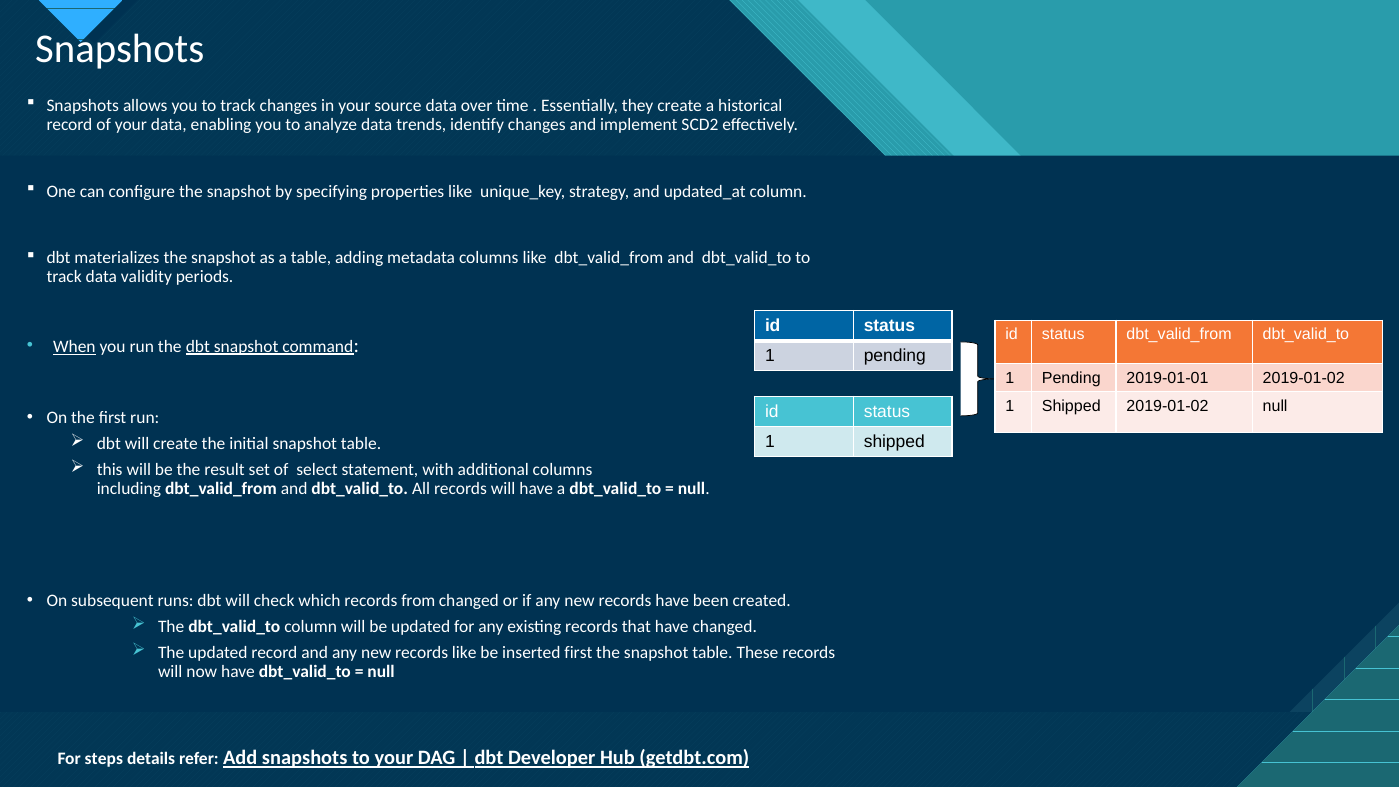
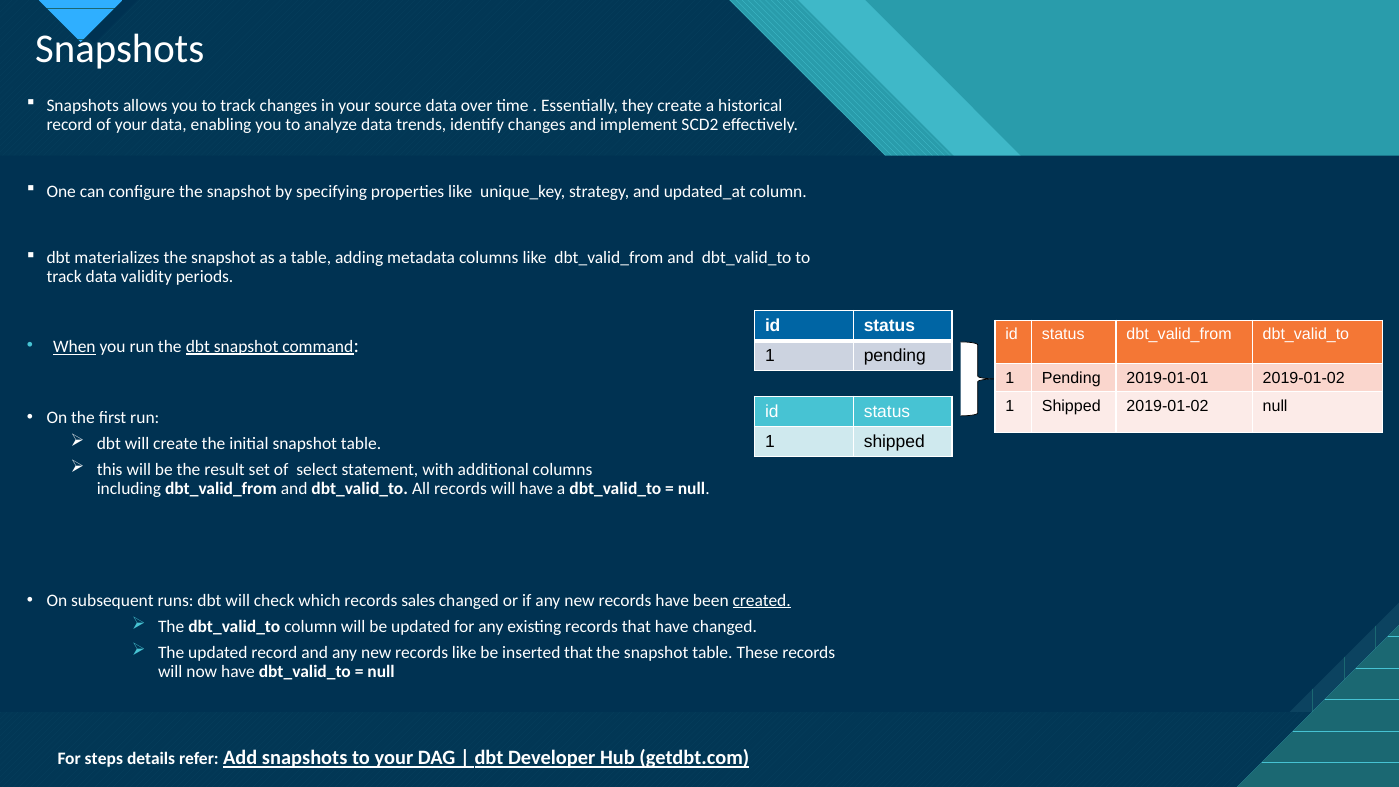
from: from -> sales
created underline: none -> present
inserted first: first -> that
